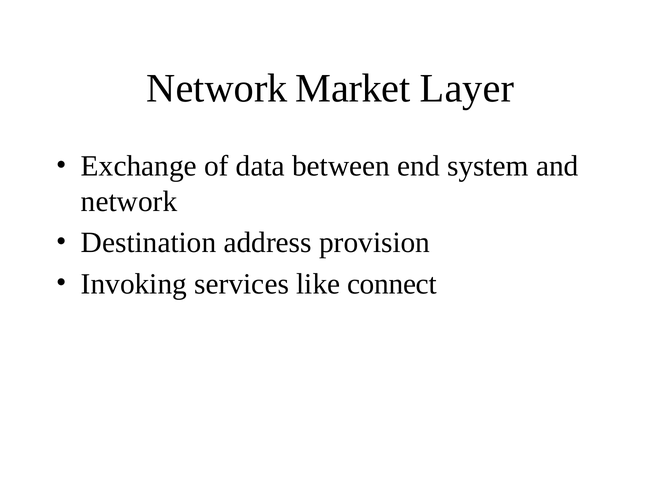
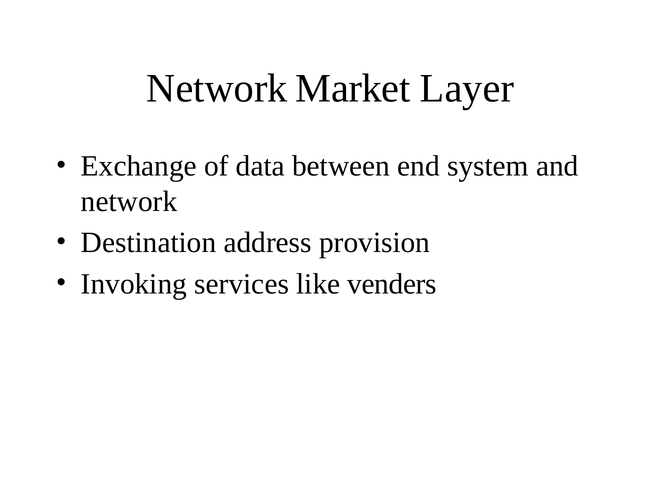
connect: connect -> venders
